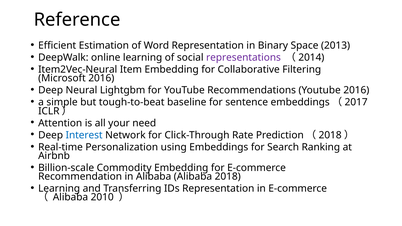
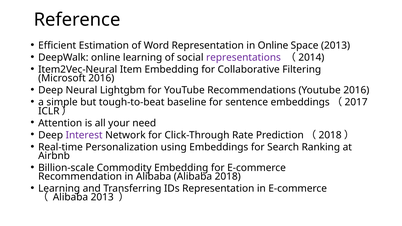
in Binary: Binary -> Online
Interest colour: blue -> purple
Alibaba 2010: 2010 -> 2013
